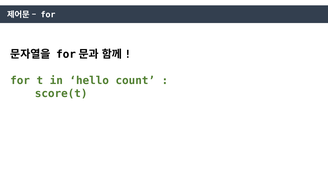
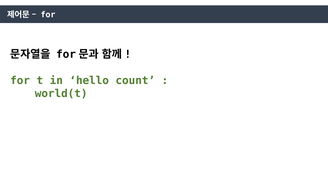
score(t: score(t -> world(t
